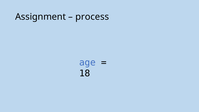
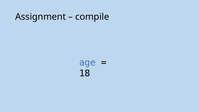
process: process -> compile
